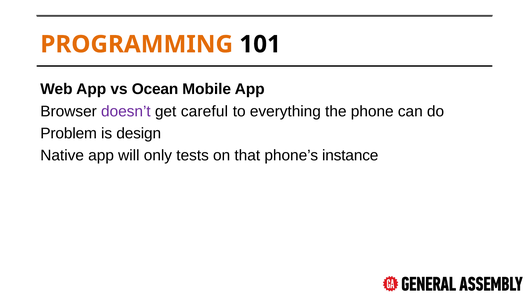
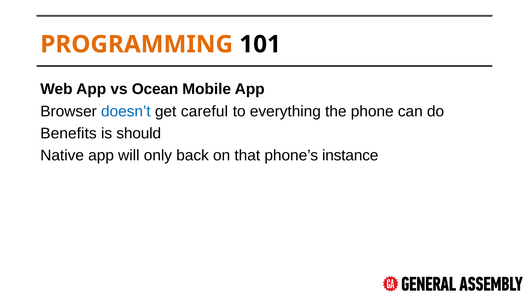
doesn’t colour: purple -> blue
Problem: Problem -> Benefits
design: design -> should
tests: tests -> back
